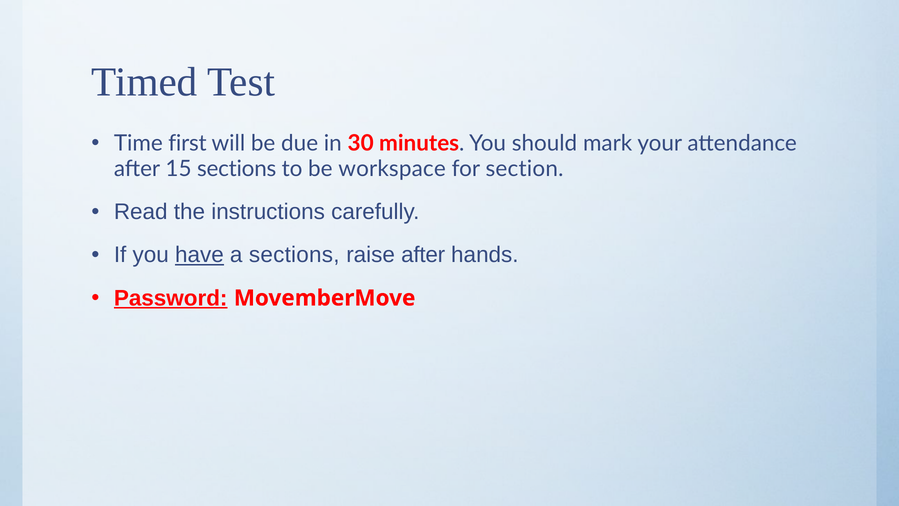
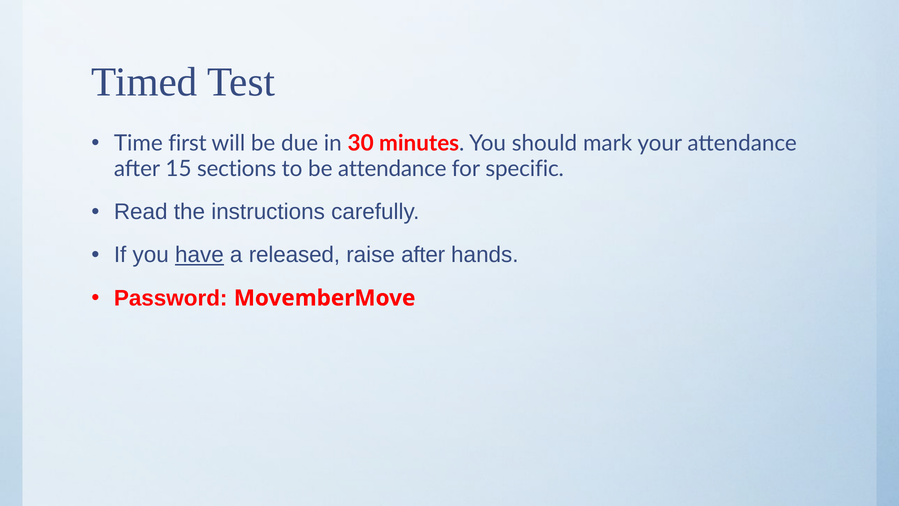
be workspace: workspace -> attendance
section: section -> specific
a sections: sections -> released
Password underline: present -> none
